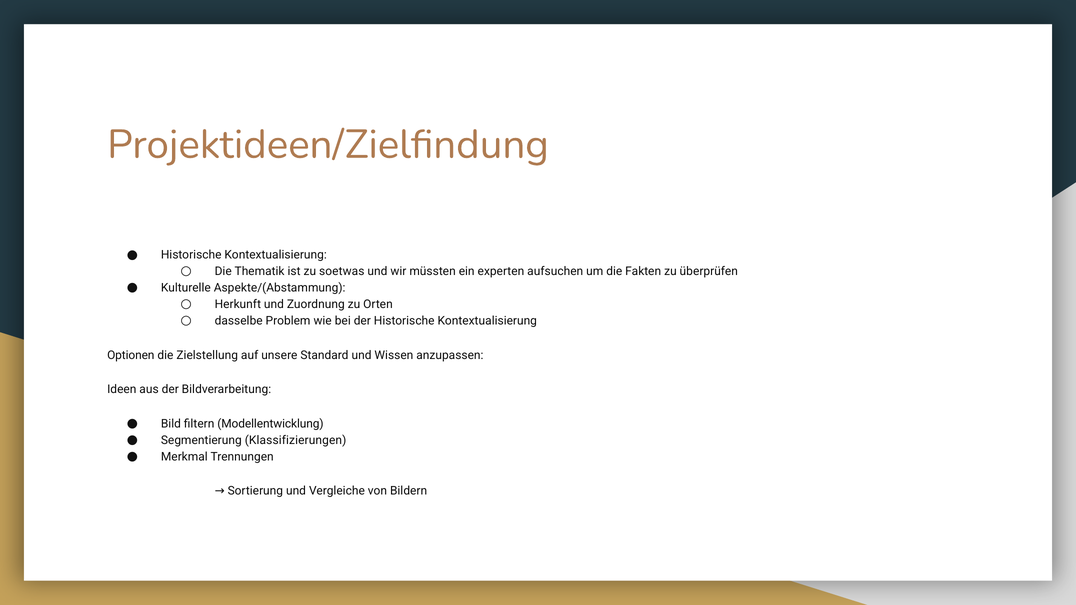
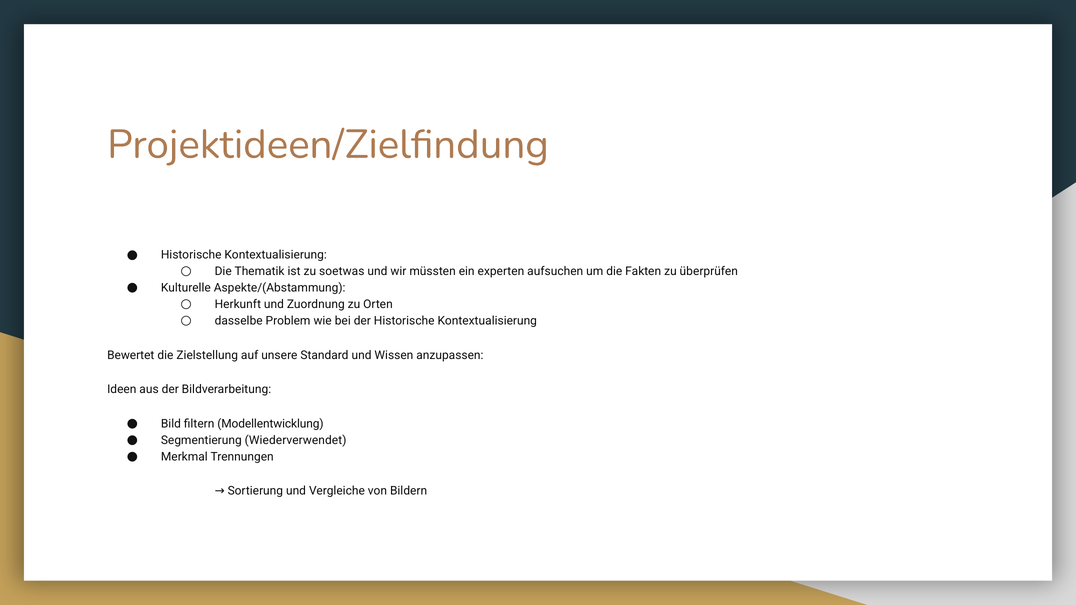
Optionen: Optionen -> Bewertet
Klassifizierungen: Klassifizierungen -> Wiederverwendet
